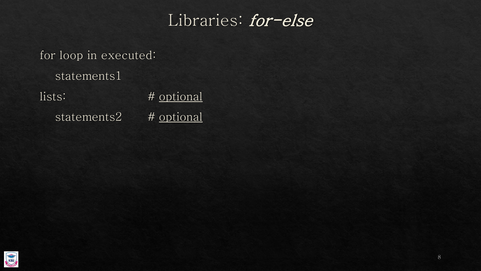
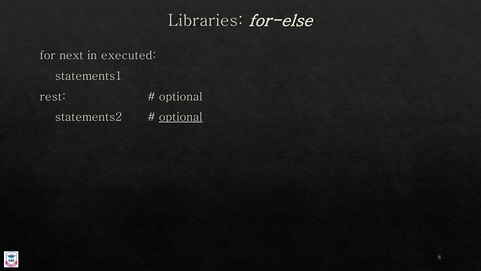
loop: loop -> next
lists: lists -> rest
optional at (181, 96) underline: present -> none
